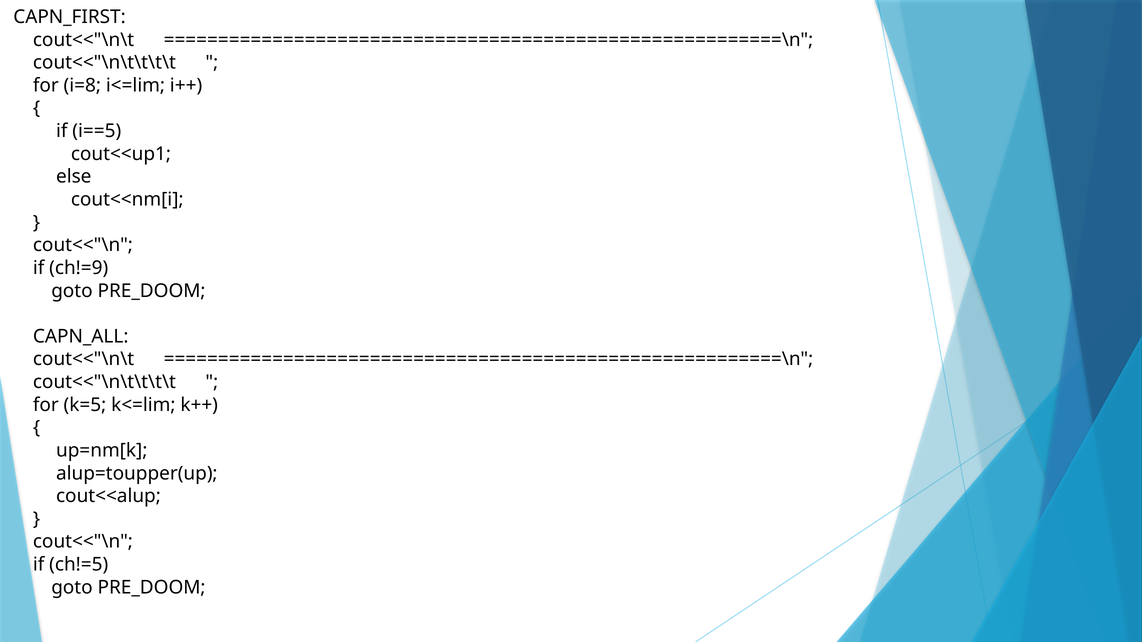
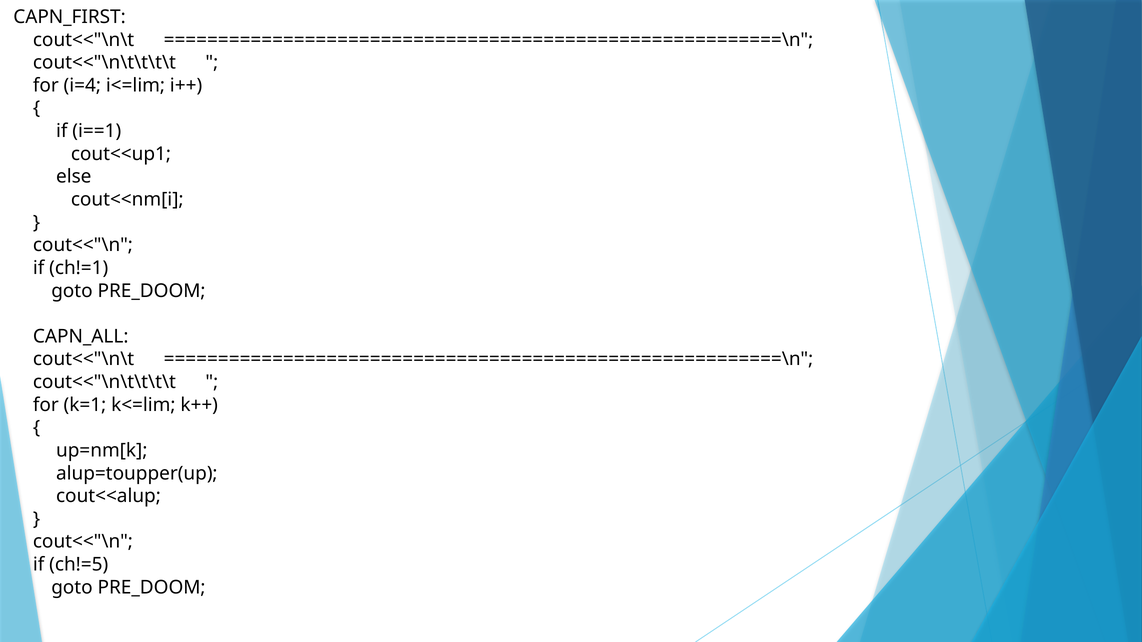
i=8: i=8 -> i=4
i==5: i==5 -> i==1
ch!=9: ch!=9 -> ch!=1
k=5: k=5 -> k=1
